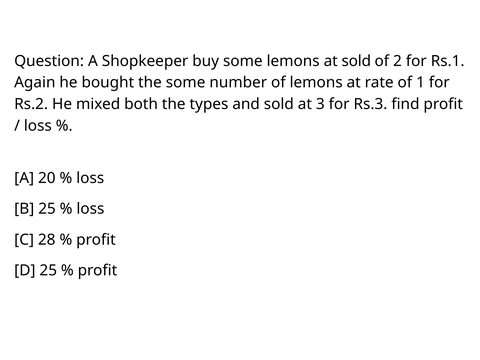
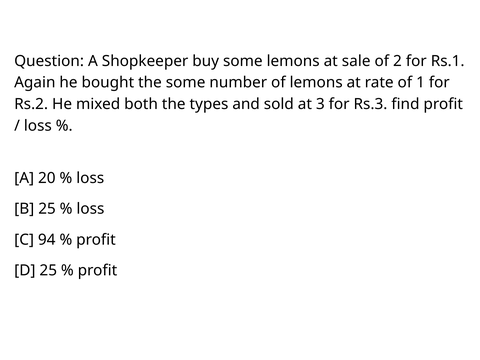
at sold: sold -> sale
28: 28 -> 94
